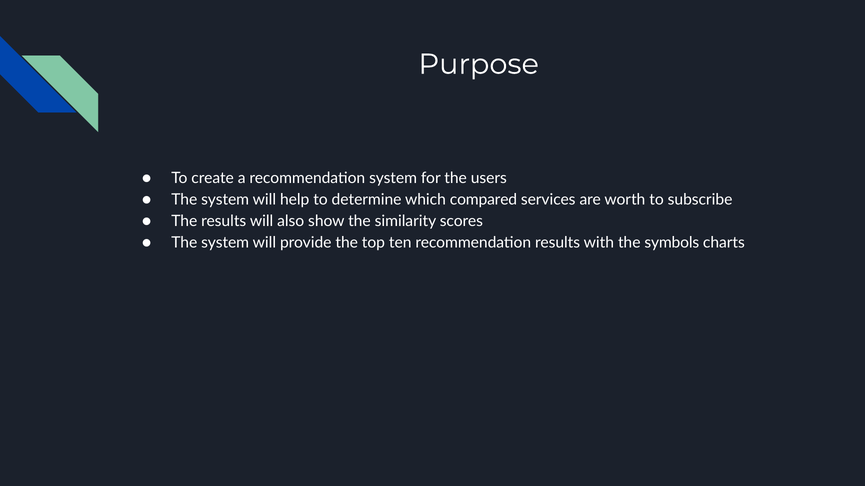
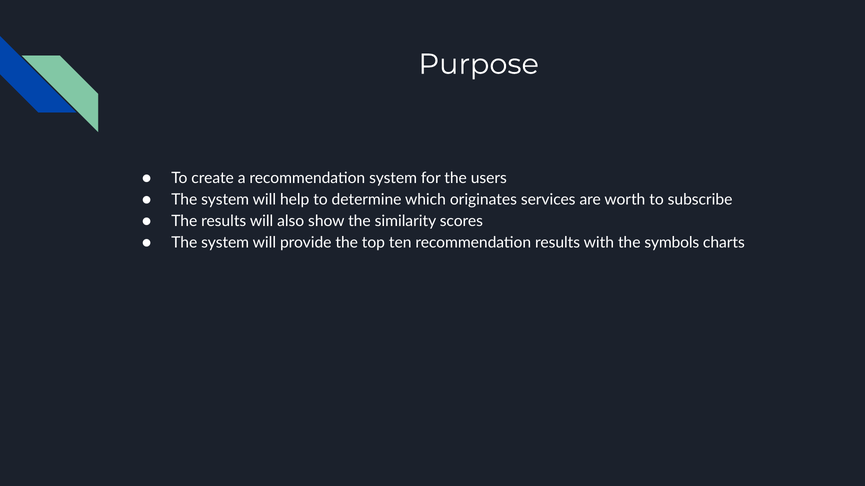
compared: compared -> originates
